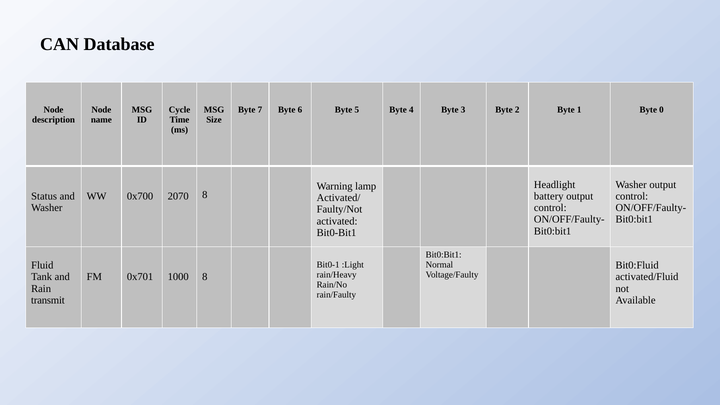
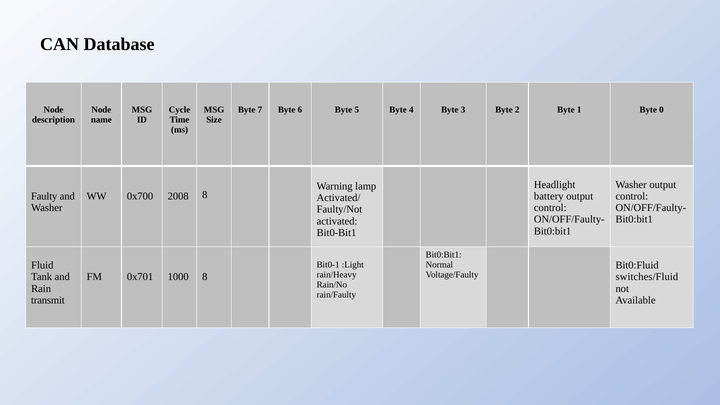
Status: Status -> Faulty
2070: 2070 -> 2008
activated/Fluid: activated/Fluid -> switches/Fluid
